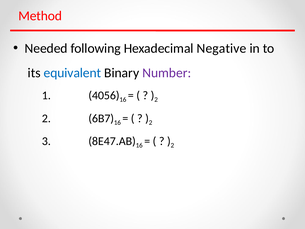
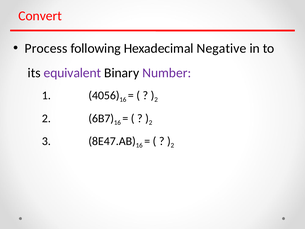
Method: Method -> Convert
Needed: Needed -> Process
equivalent colour: blue -> purple
